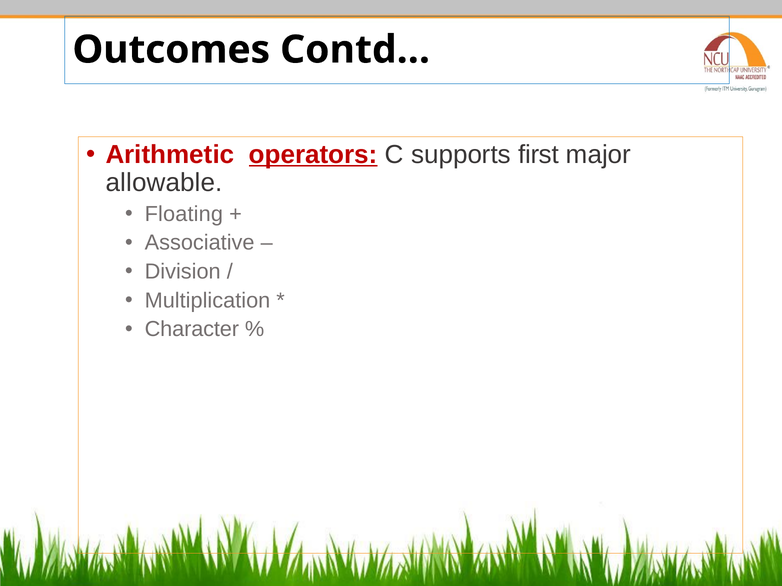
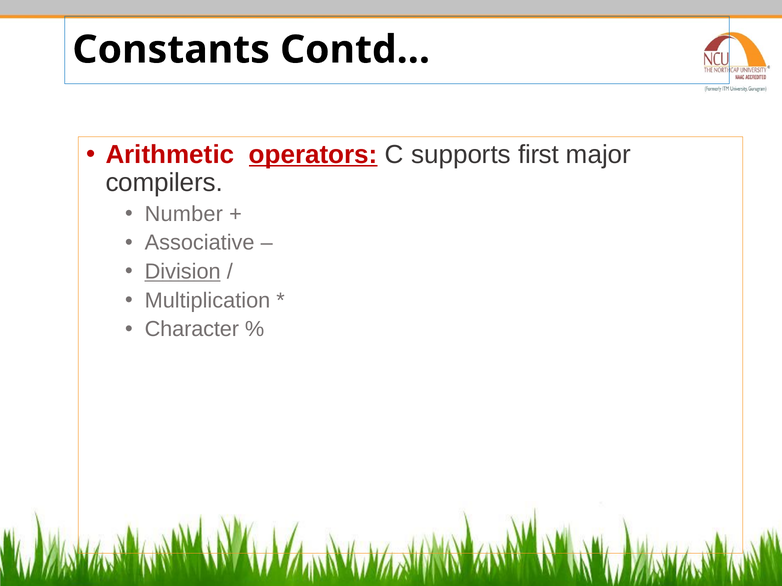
Outcomes: Outcomes -> Constants
allowable: allowable -> compilers
Floating: Floating -> Number
Division underline: none -> present
